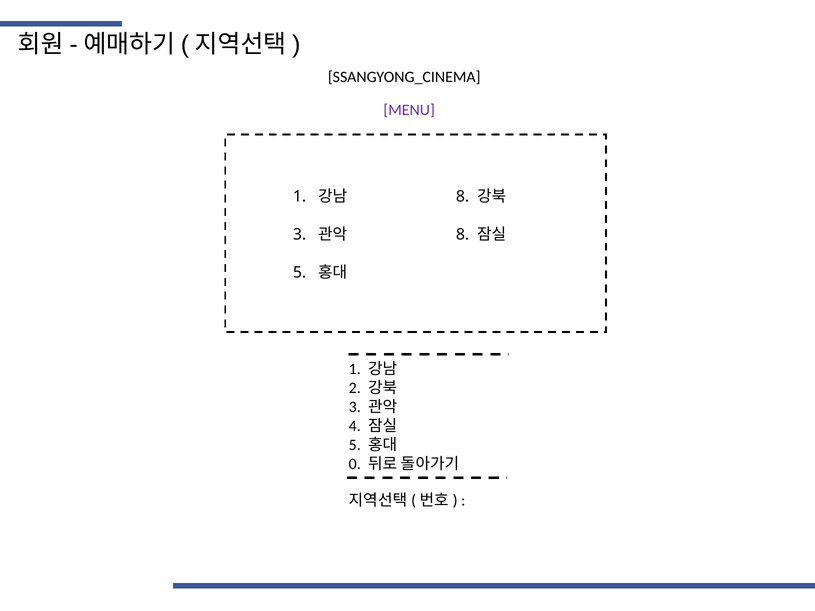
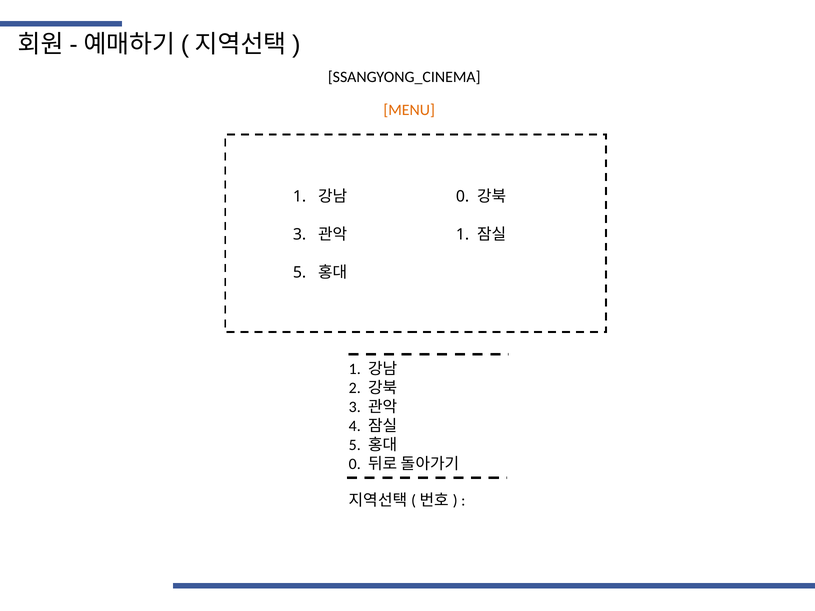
MENU colour: purple -> orange
8 at (463, 196): 8 -> 0
8 at (463, 234): 8 -> 1
